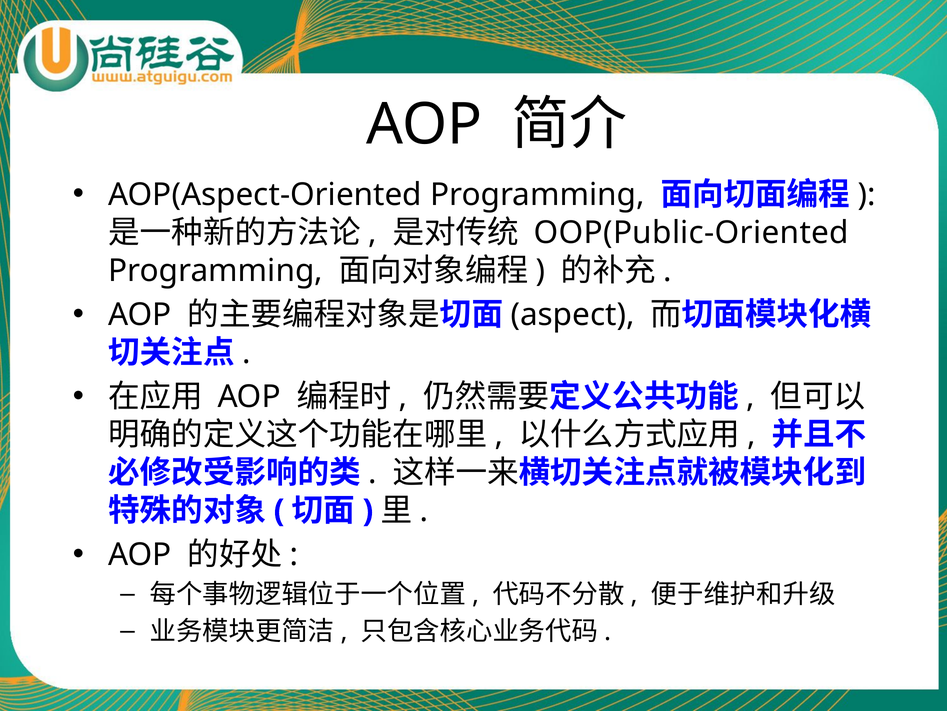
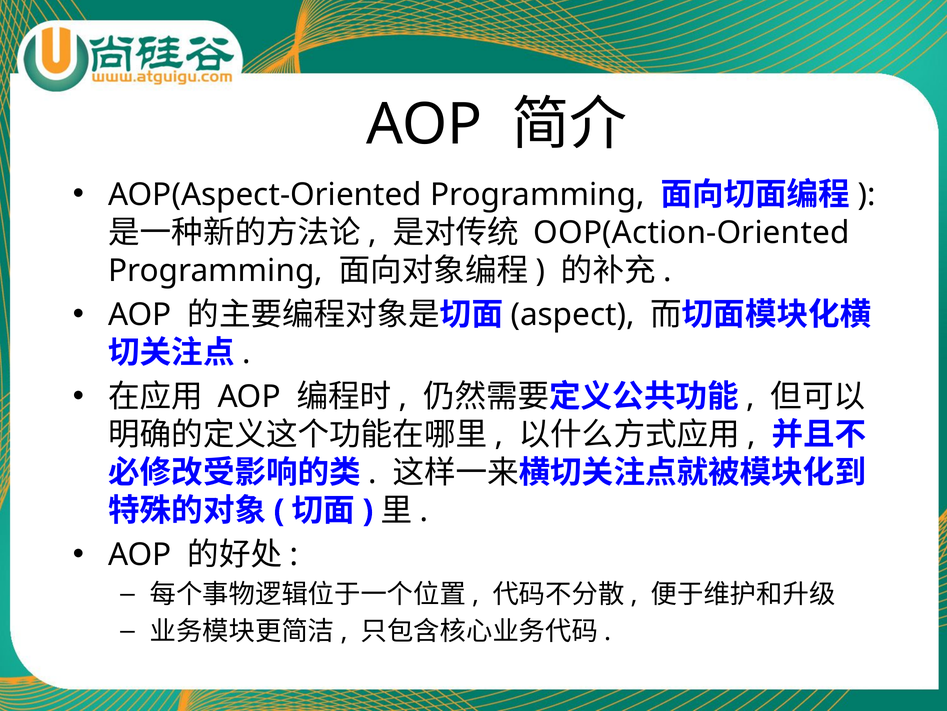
OOP(Public-Oriented: OOP(Public-Oriented -> OOP(Action-Oriented
